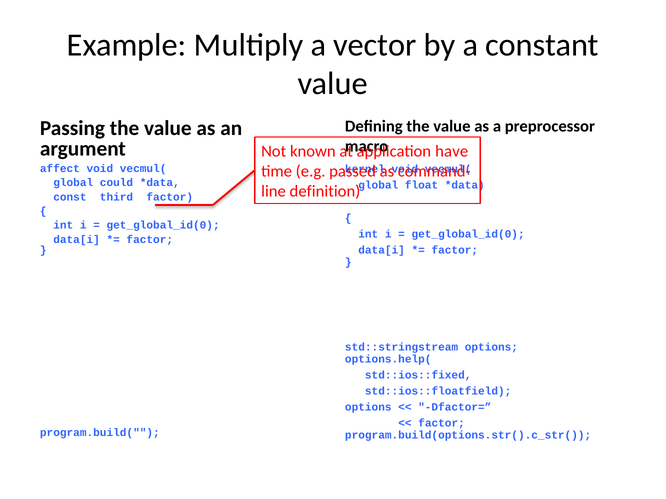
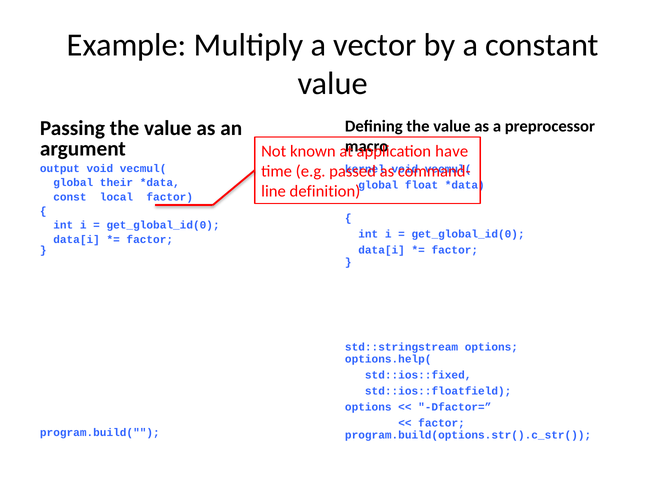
affect: affect -> output
could: could -> their
third: third -> local
